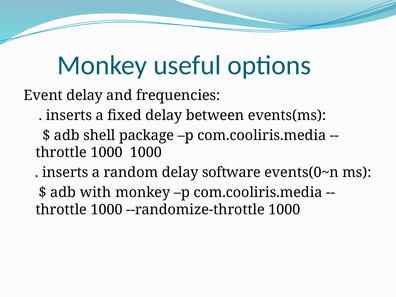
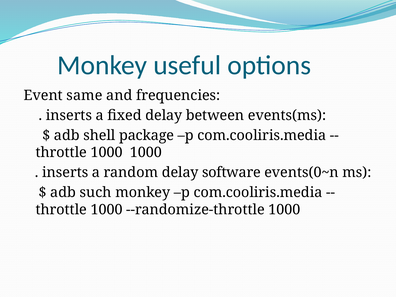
Event delay: delay -> same
with: with -> such
